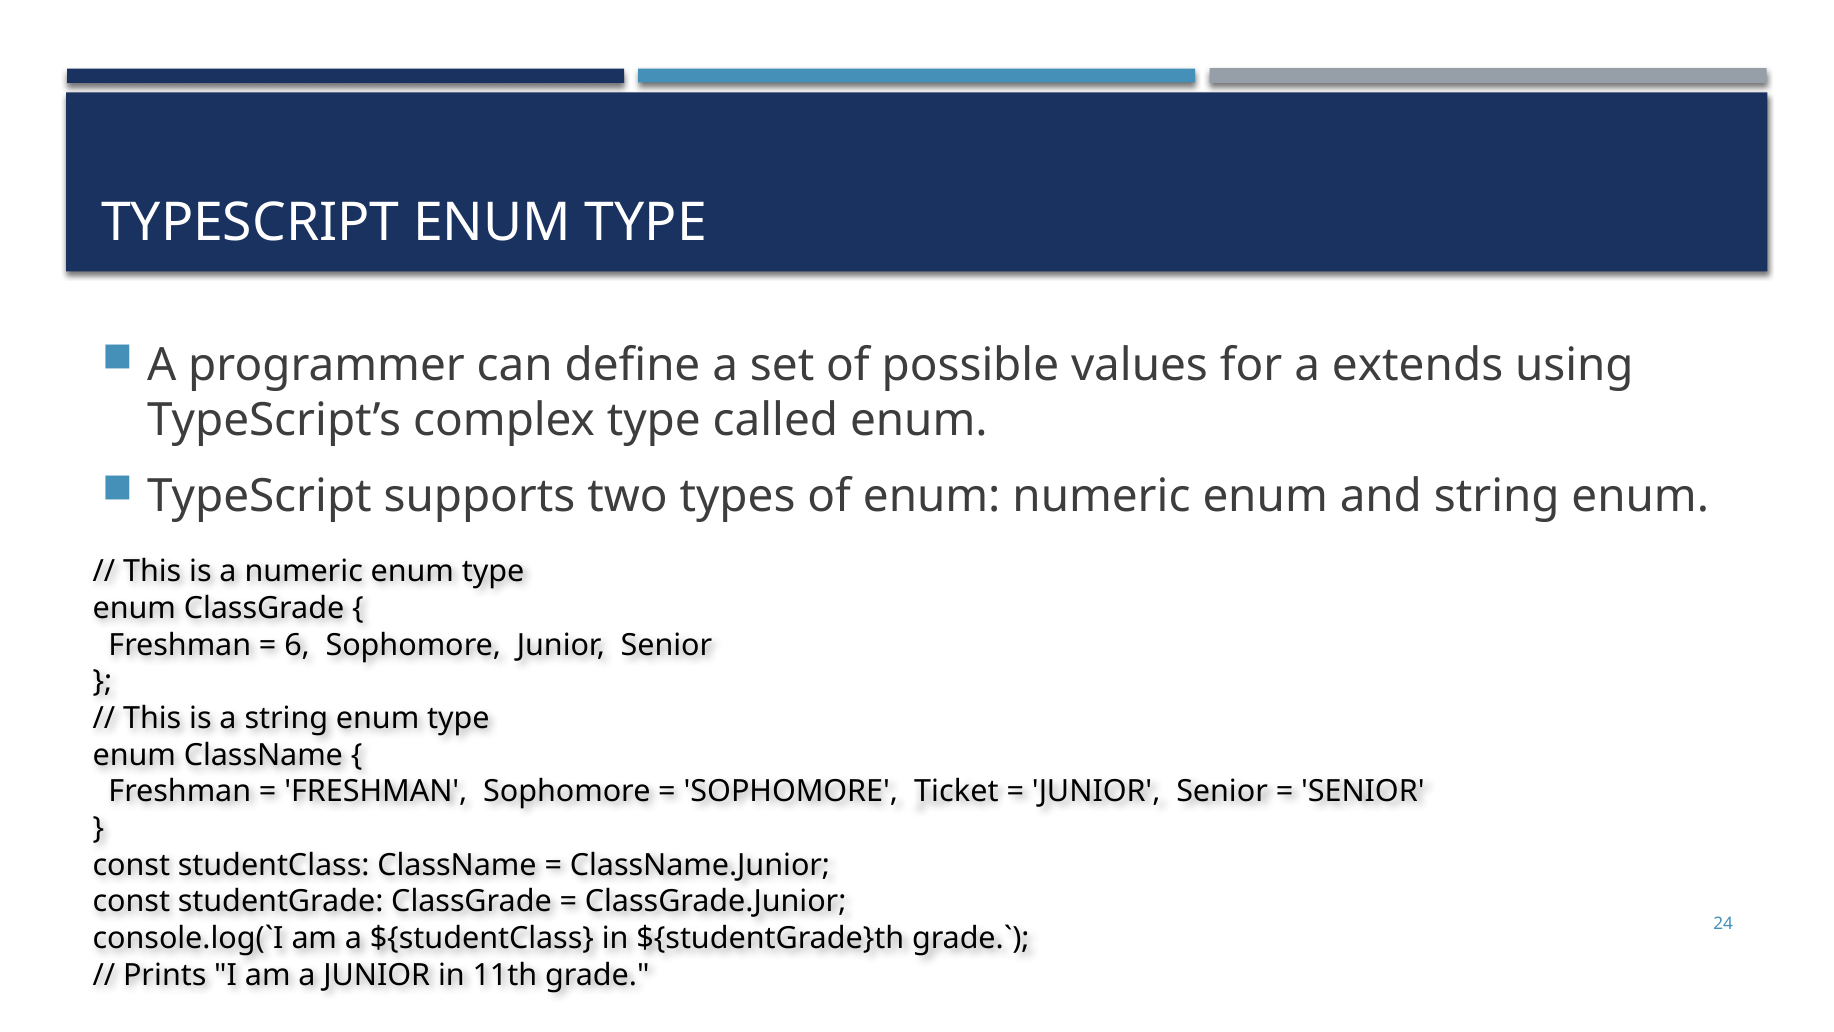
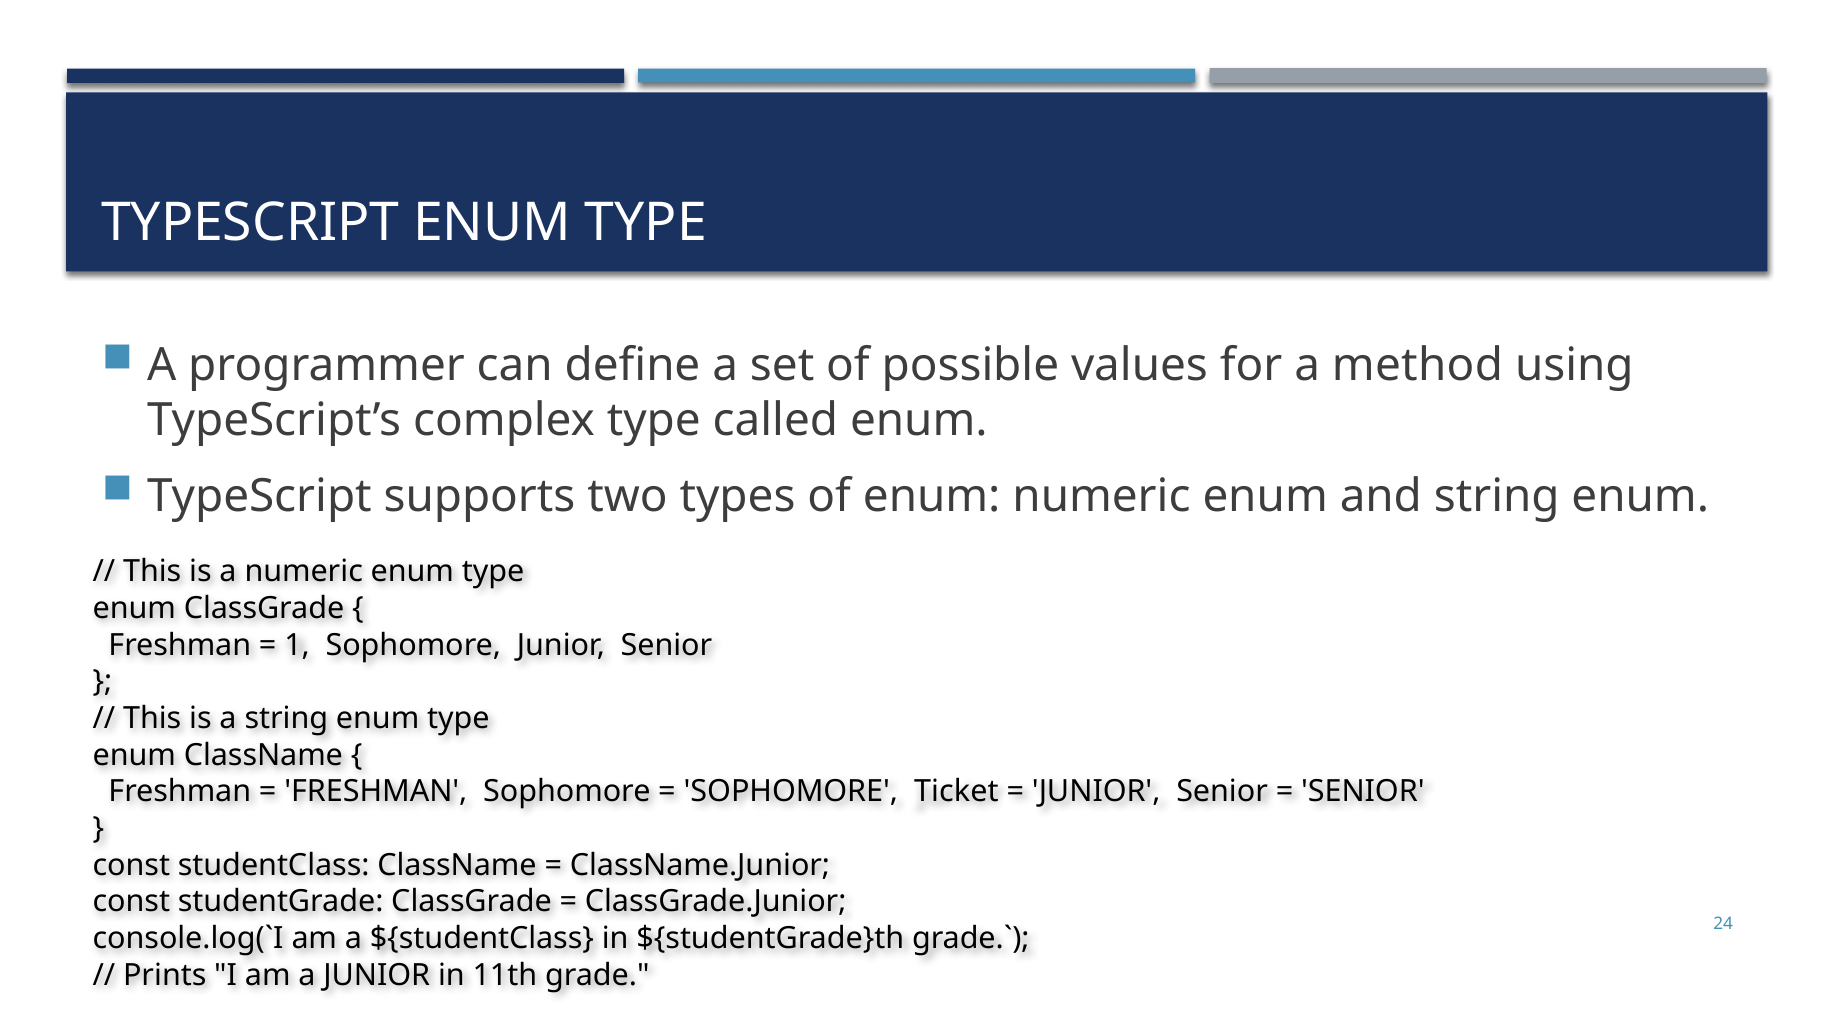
extends: extends -> method
6: 6 -> 1
